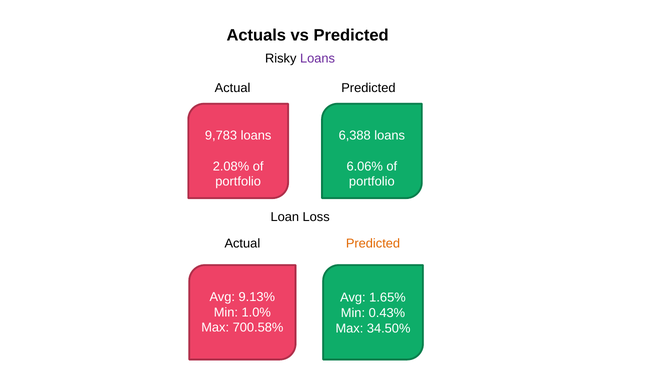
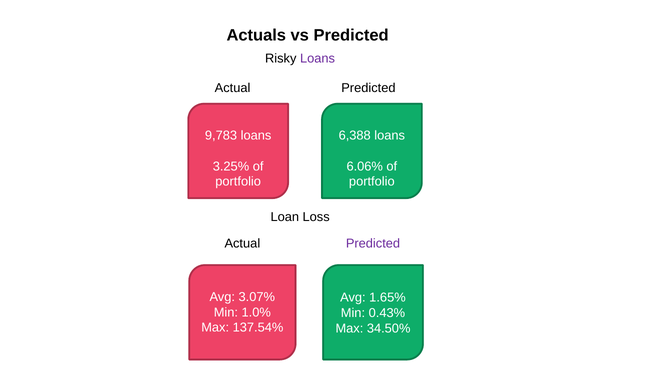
2.08%: 2.08% -> 3.25%
Predicted at (373, 244) colour: orange -> purple
9.13%: 9.13% -> 3.07%
700.58%: 700.58% -> 137.54%
